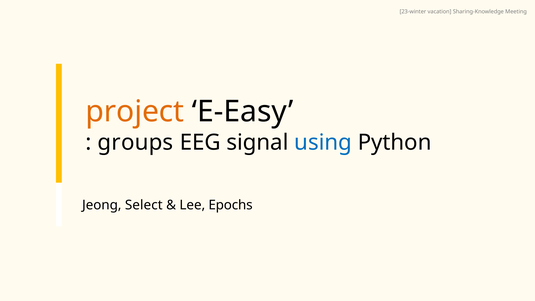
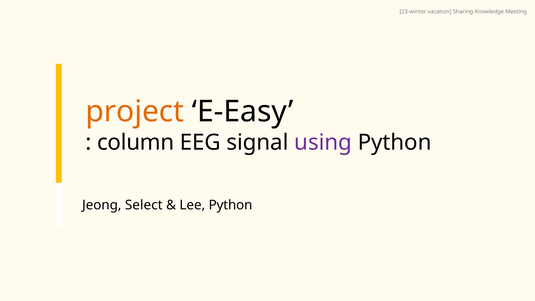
groups: groups -> column
using colour: blue -> purple
Lee Epochs: Epochs -> Python
